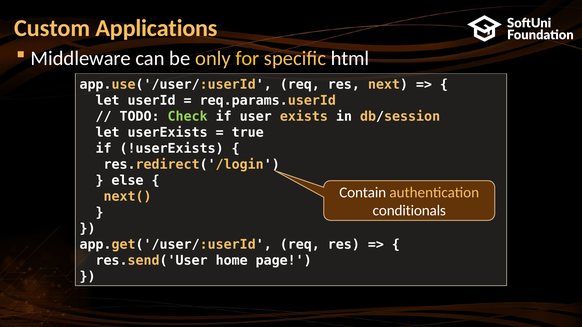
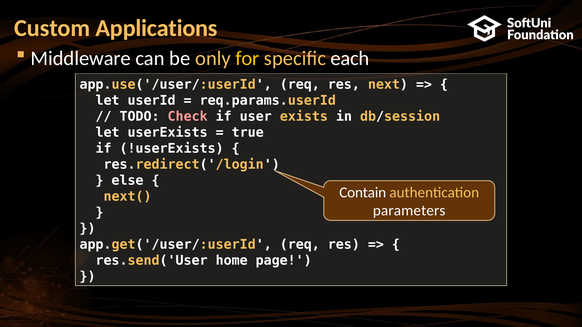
html: html -> each
Check colour: light green -> pink
conditionals: conditionals -> parameters
